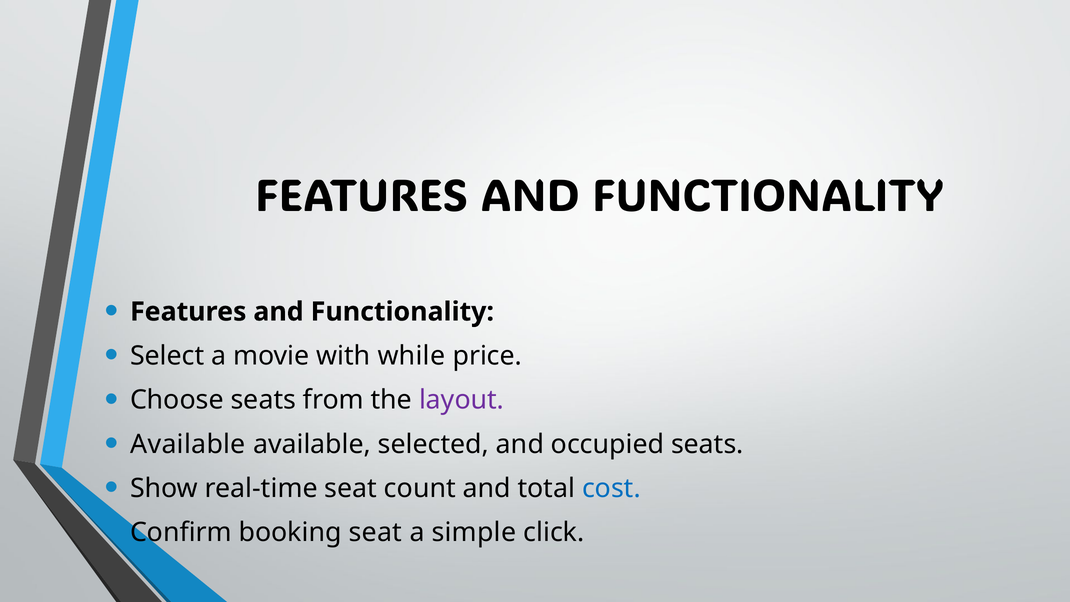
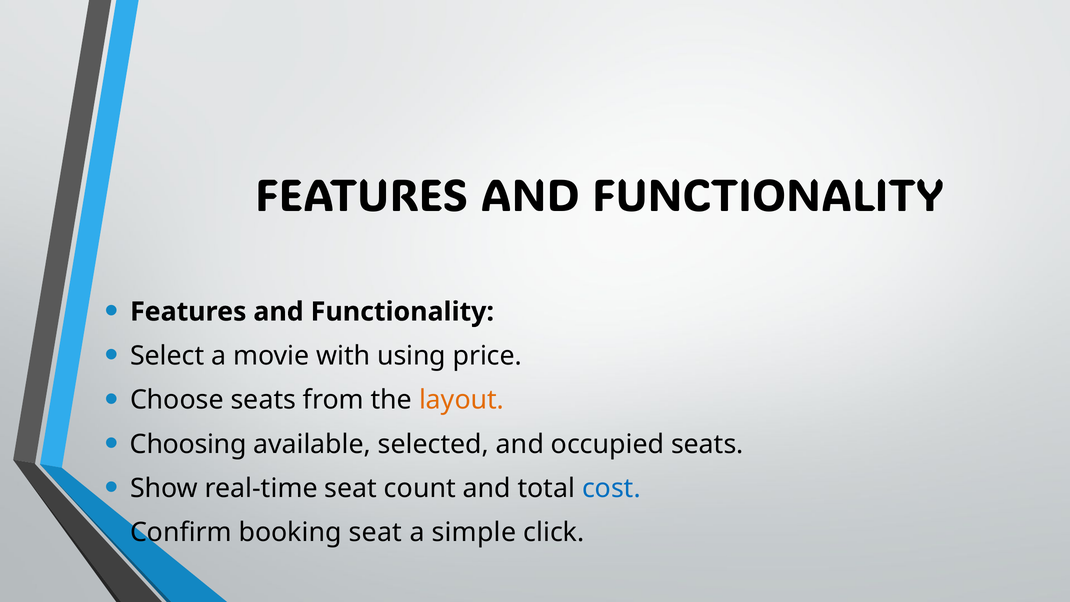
while: while -> using
layout colour: purple -> orange
Available at (188, 444): Available -> Choosing
